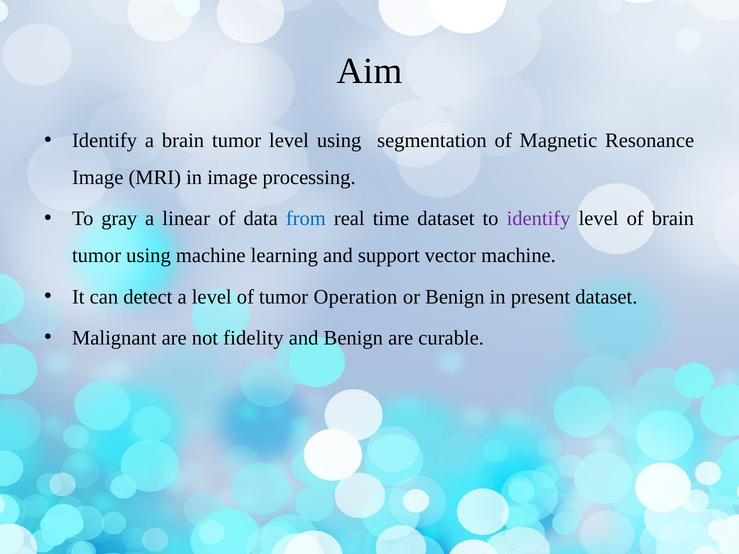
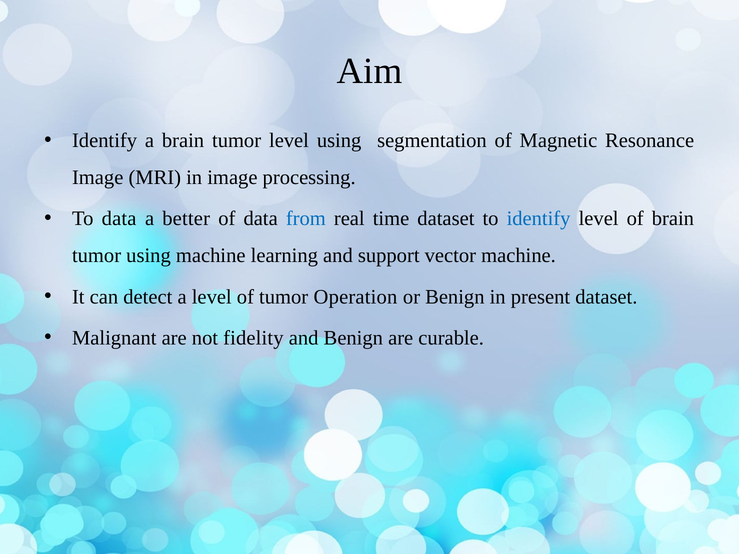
To gray: gray -> data
linear: linear -> better
identify at (539, 219) colour: purple -> blue
